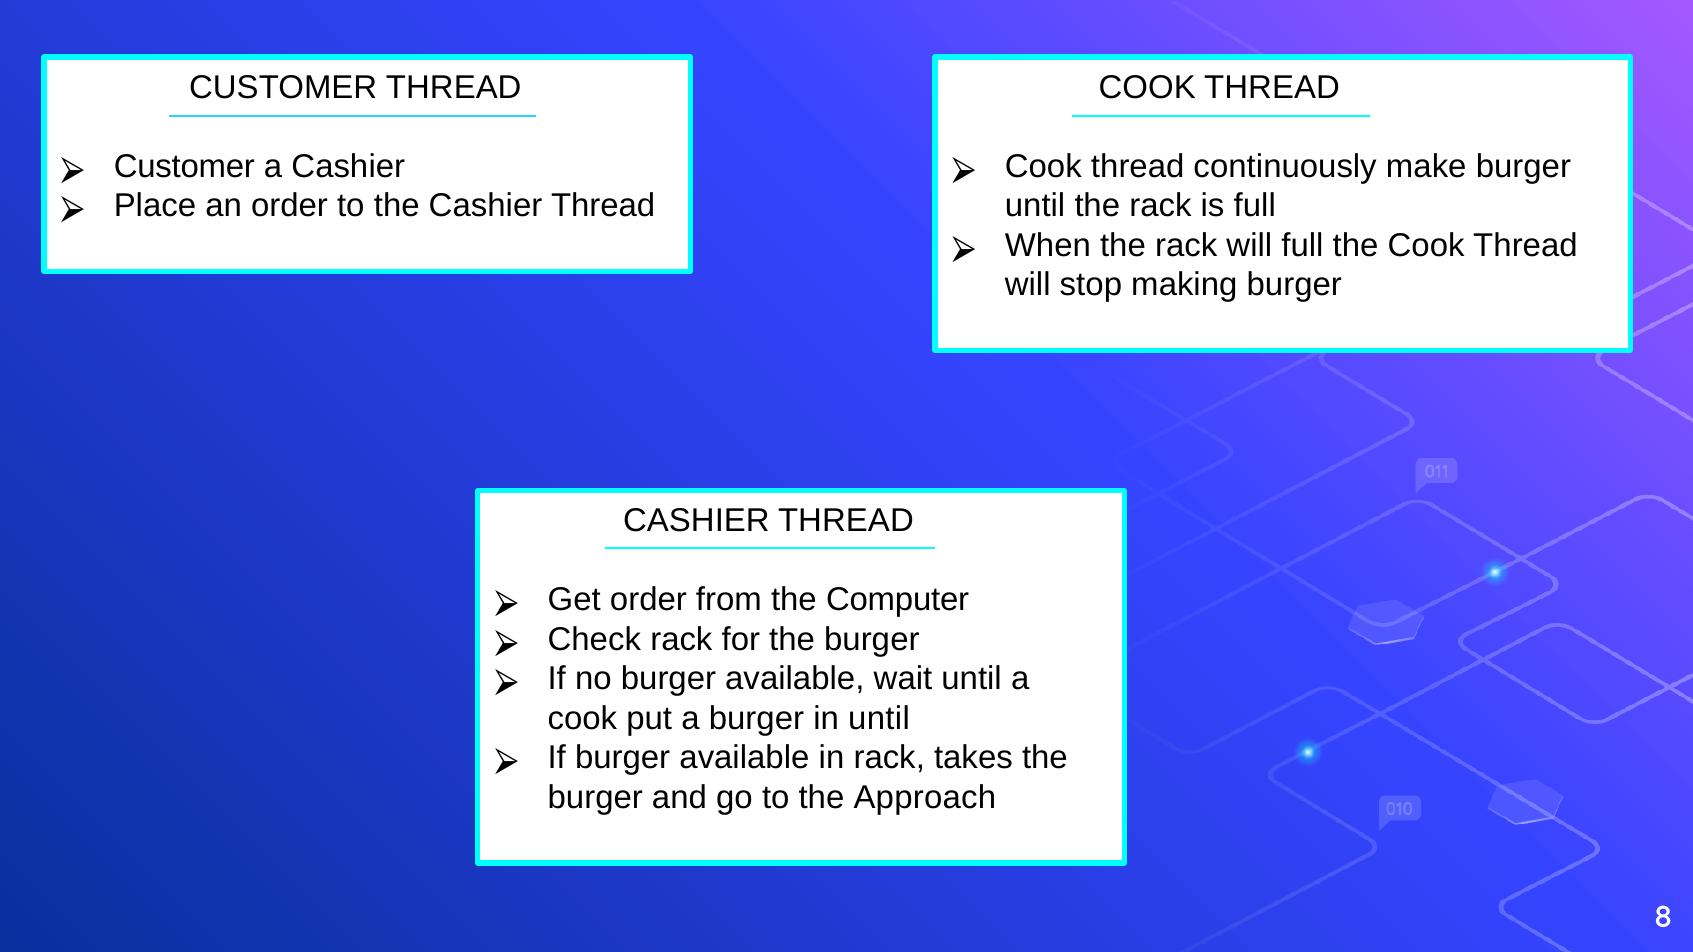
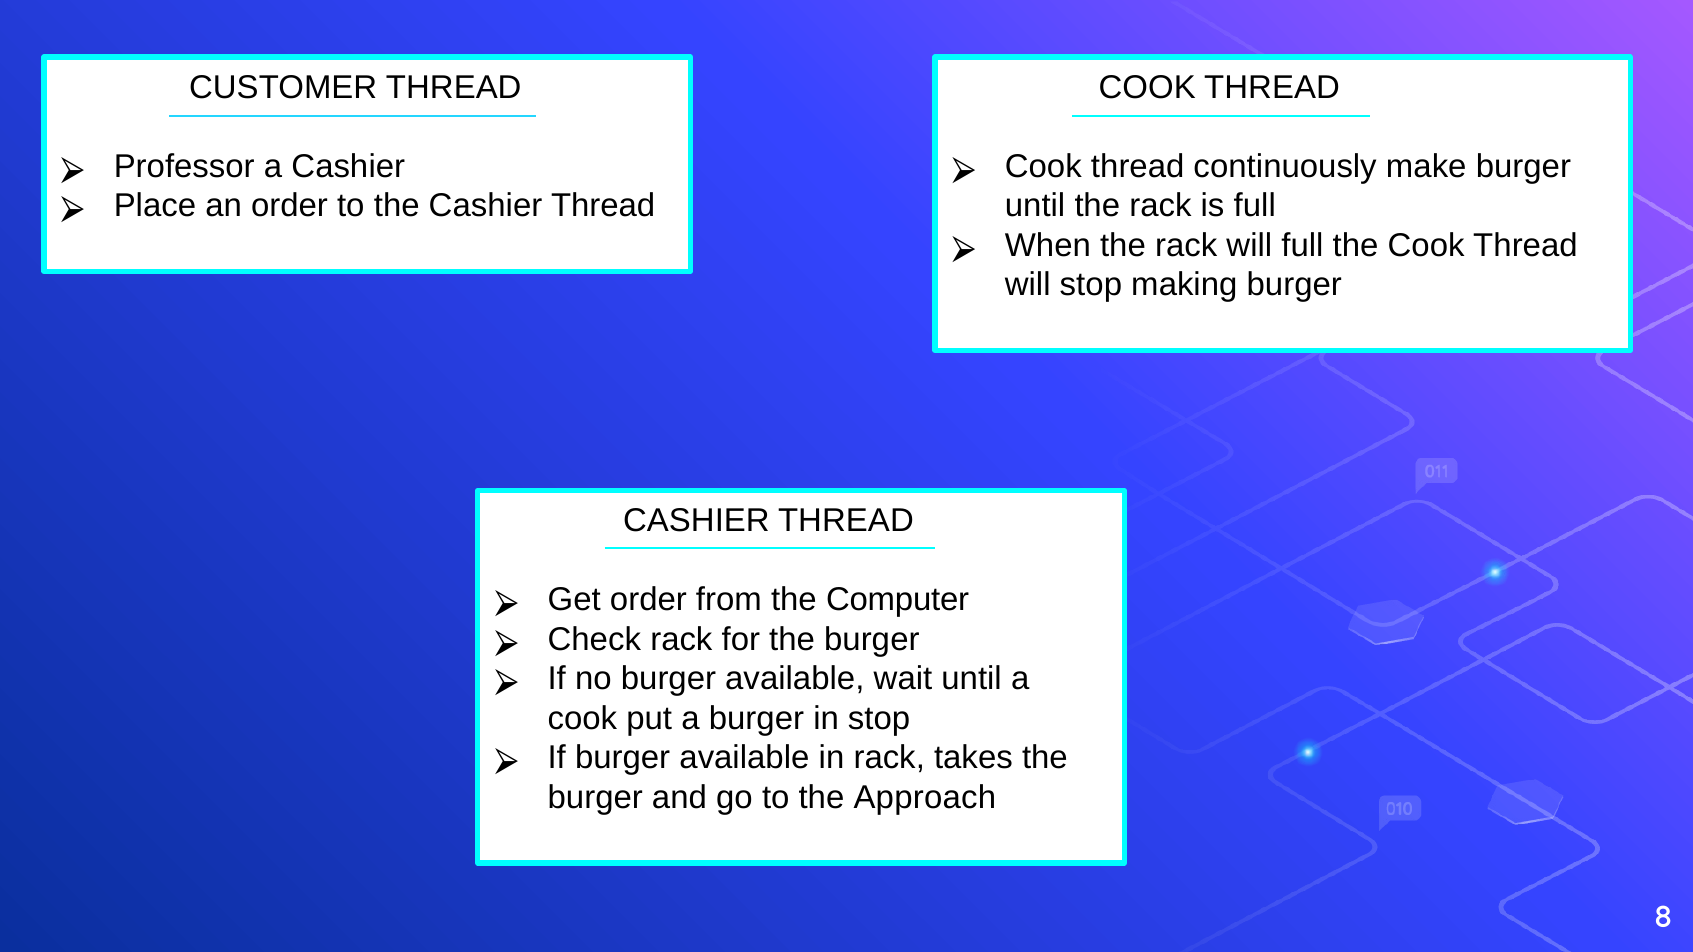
Customer at (184, 167): Customer -> Professor
in until: until -> stop
